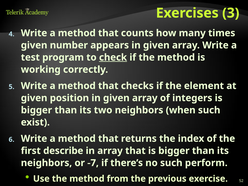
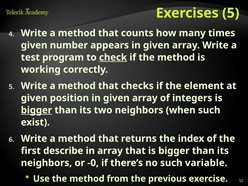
Exercises 3: 3 -> 5
bigger at (36, 110) underline: none -> present
-7: -7 -> -0
perform: perform -> variable
